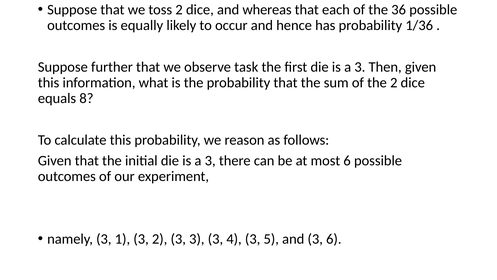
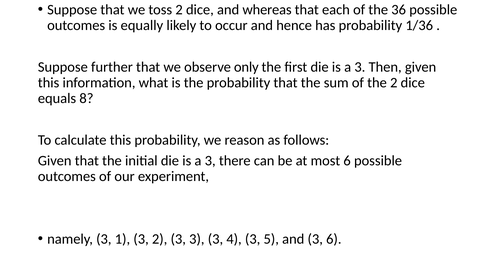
task: task -> only
